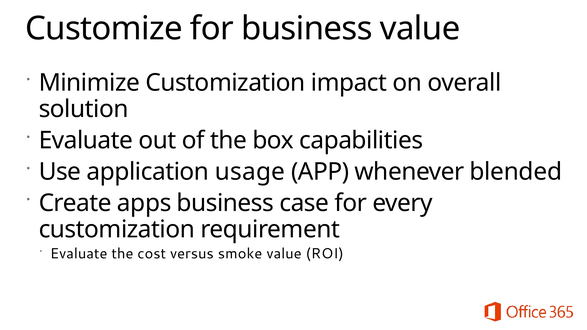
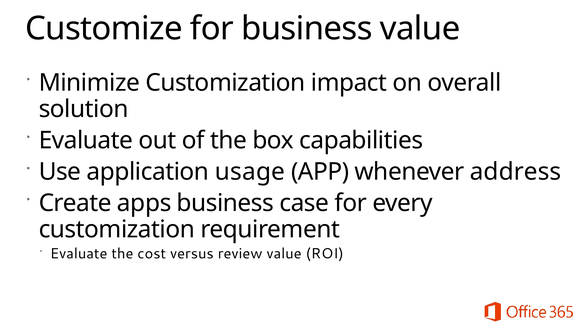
blended: blended -> address
smoke: smoke -> review
